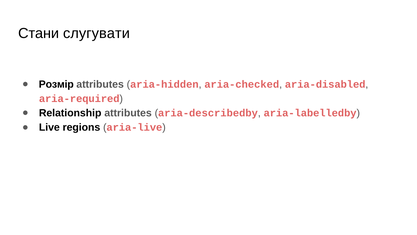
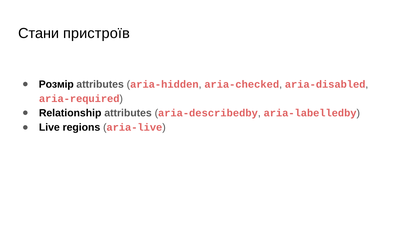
слугувати: слугувати -> пристроїв
